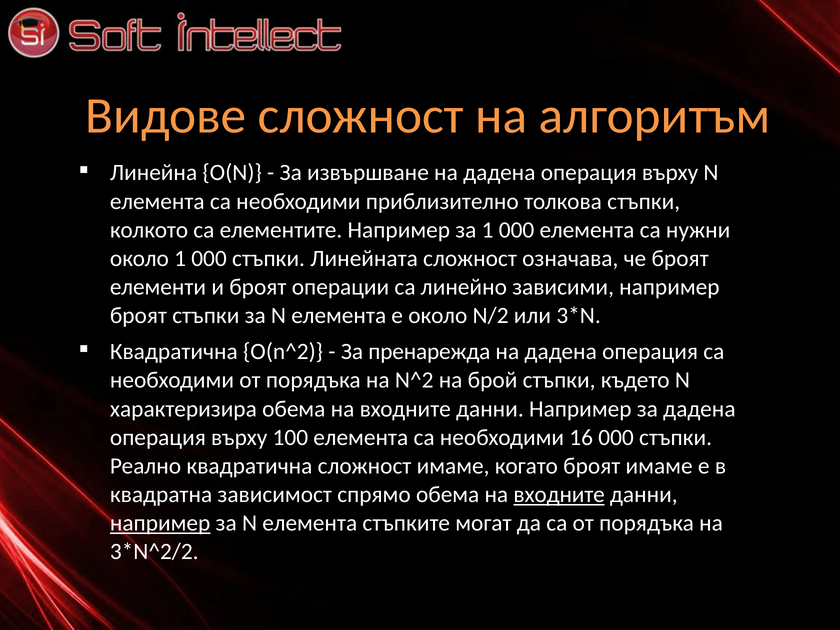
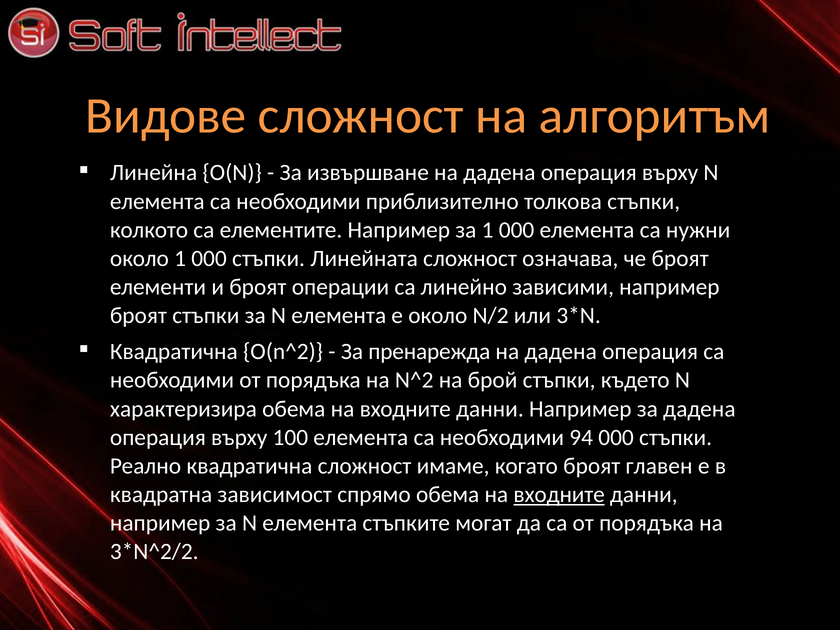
16: 16 -> 94
броят имаме: имаме -> главен
например at (160, 523) underline: present -> none
